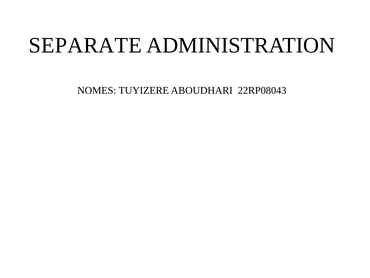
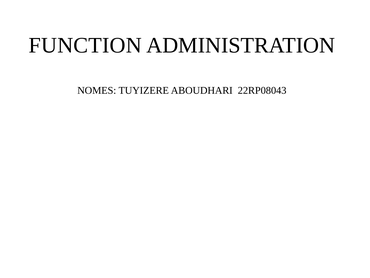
SEPARATE: SEPARATE -> FUNCTION
